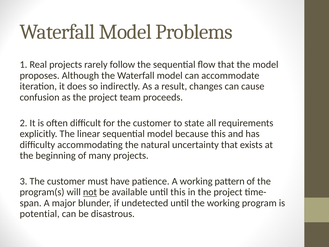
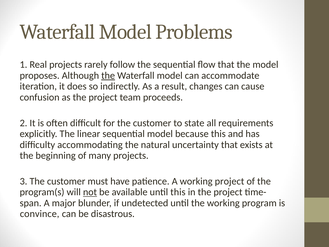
the at (108, 75) underline: none -> present
working pattern: pattern -> project
potential: potential -> convince
